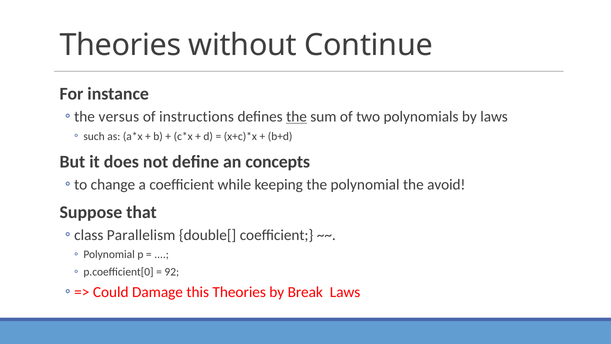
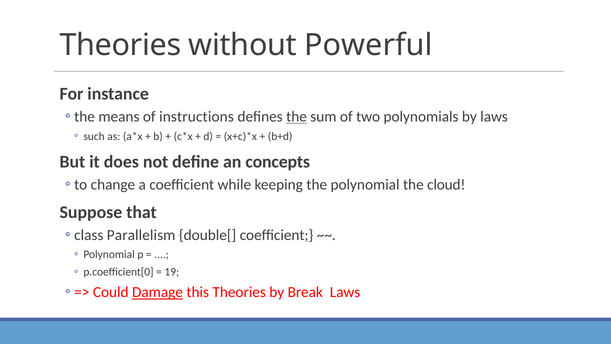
Continue: Continue -> Powerful
versus: versus -> means
avoid: avoid -> cloud
92: 92 -> 19
Damage underline: none -> present
